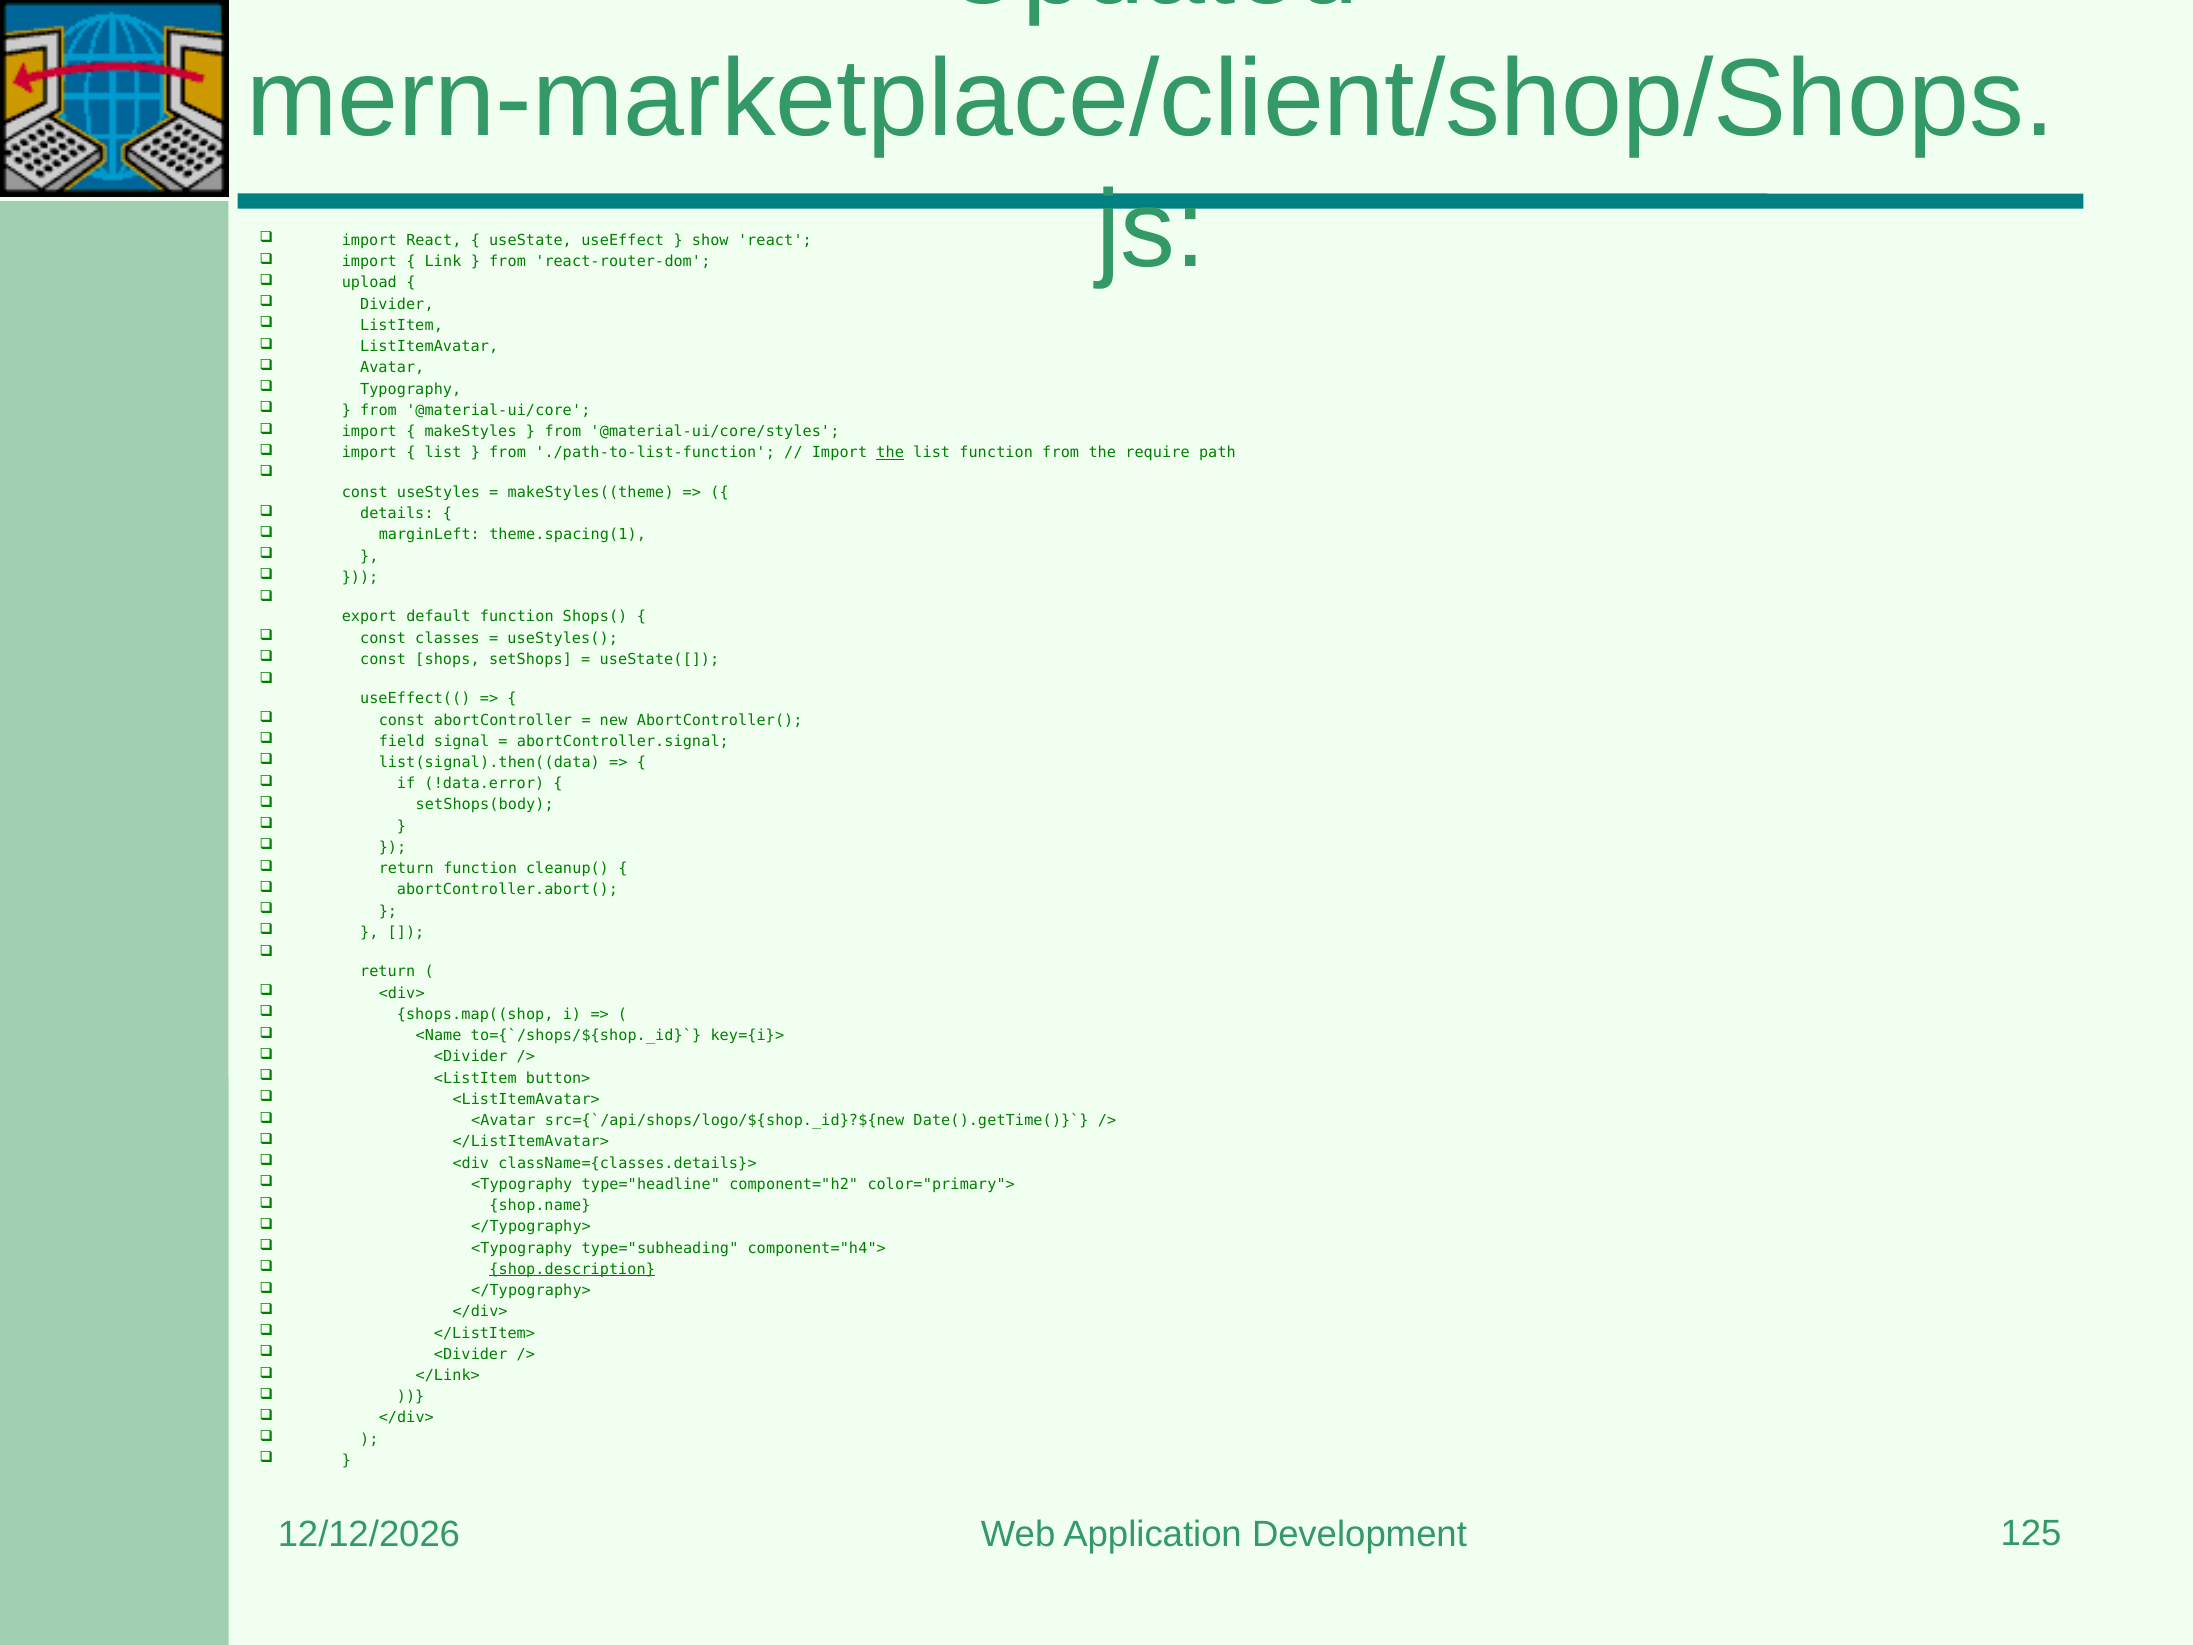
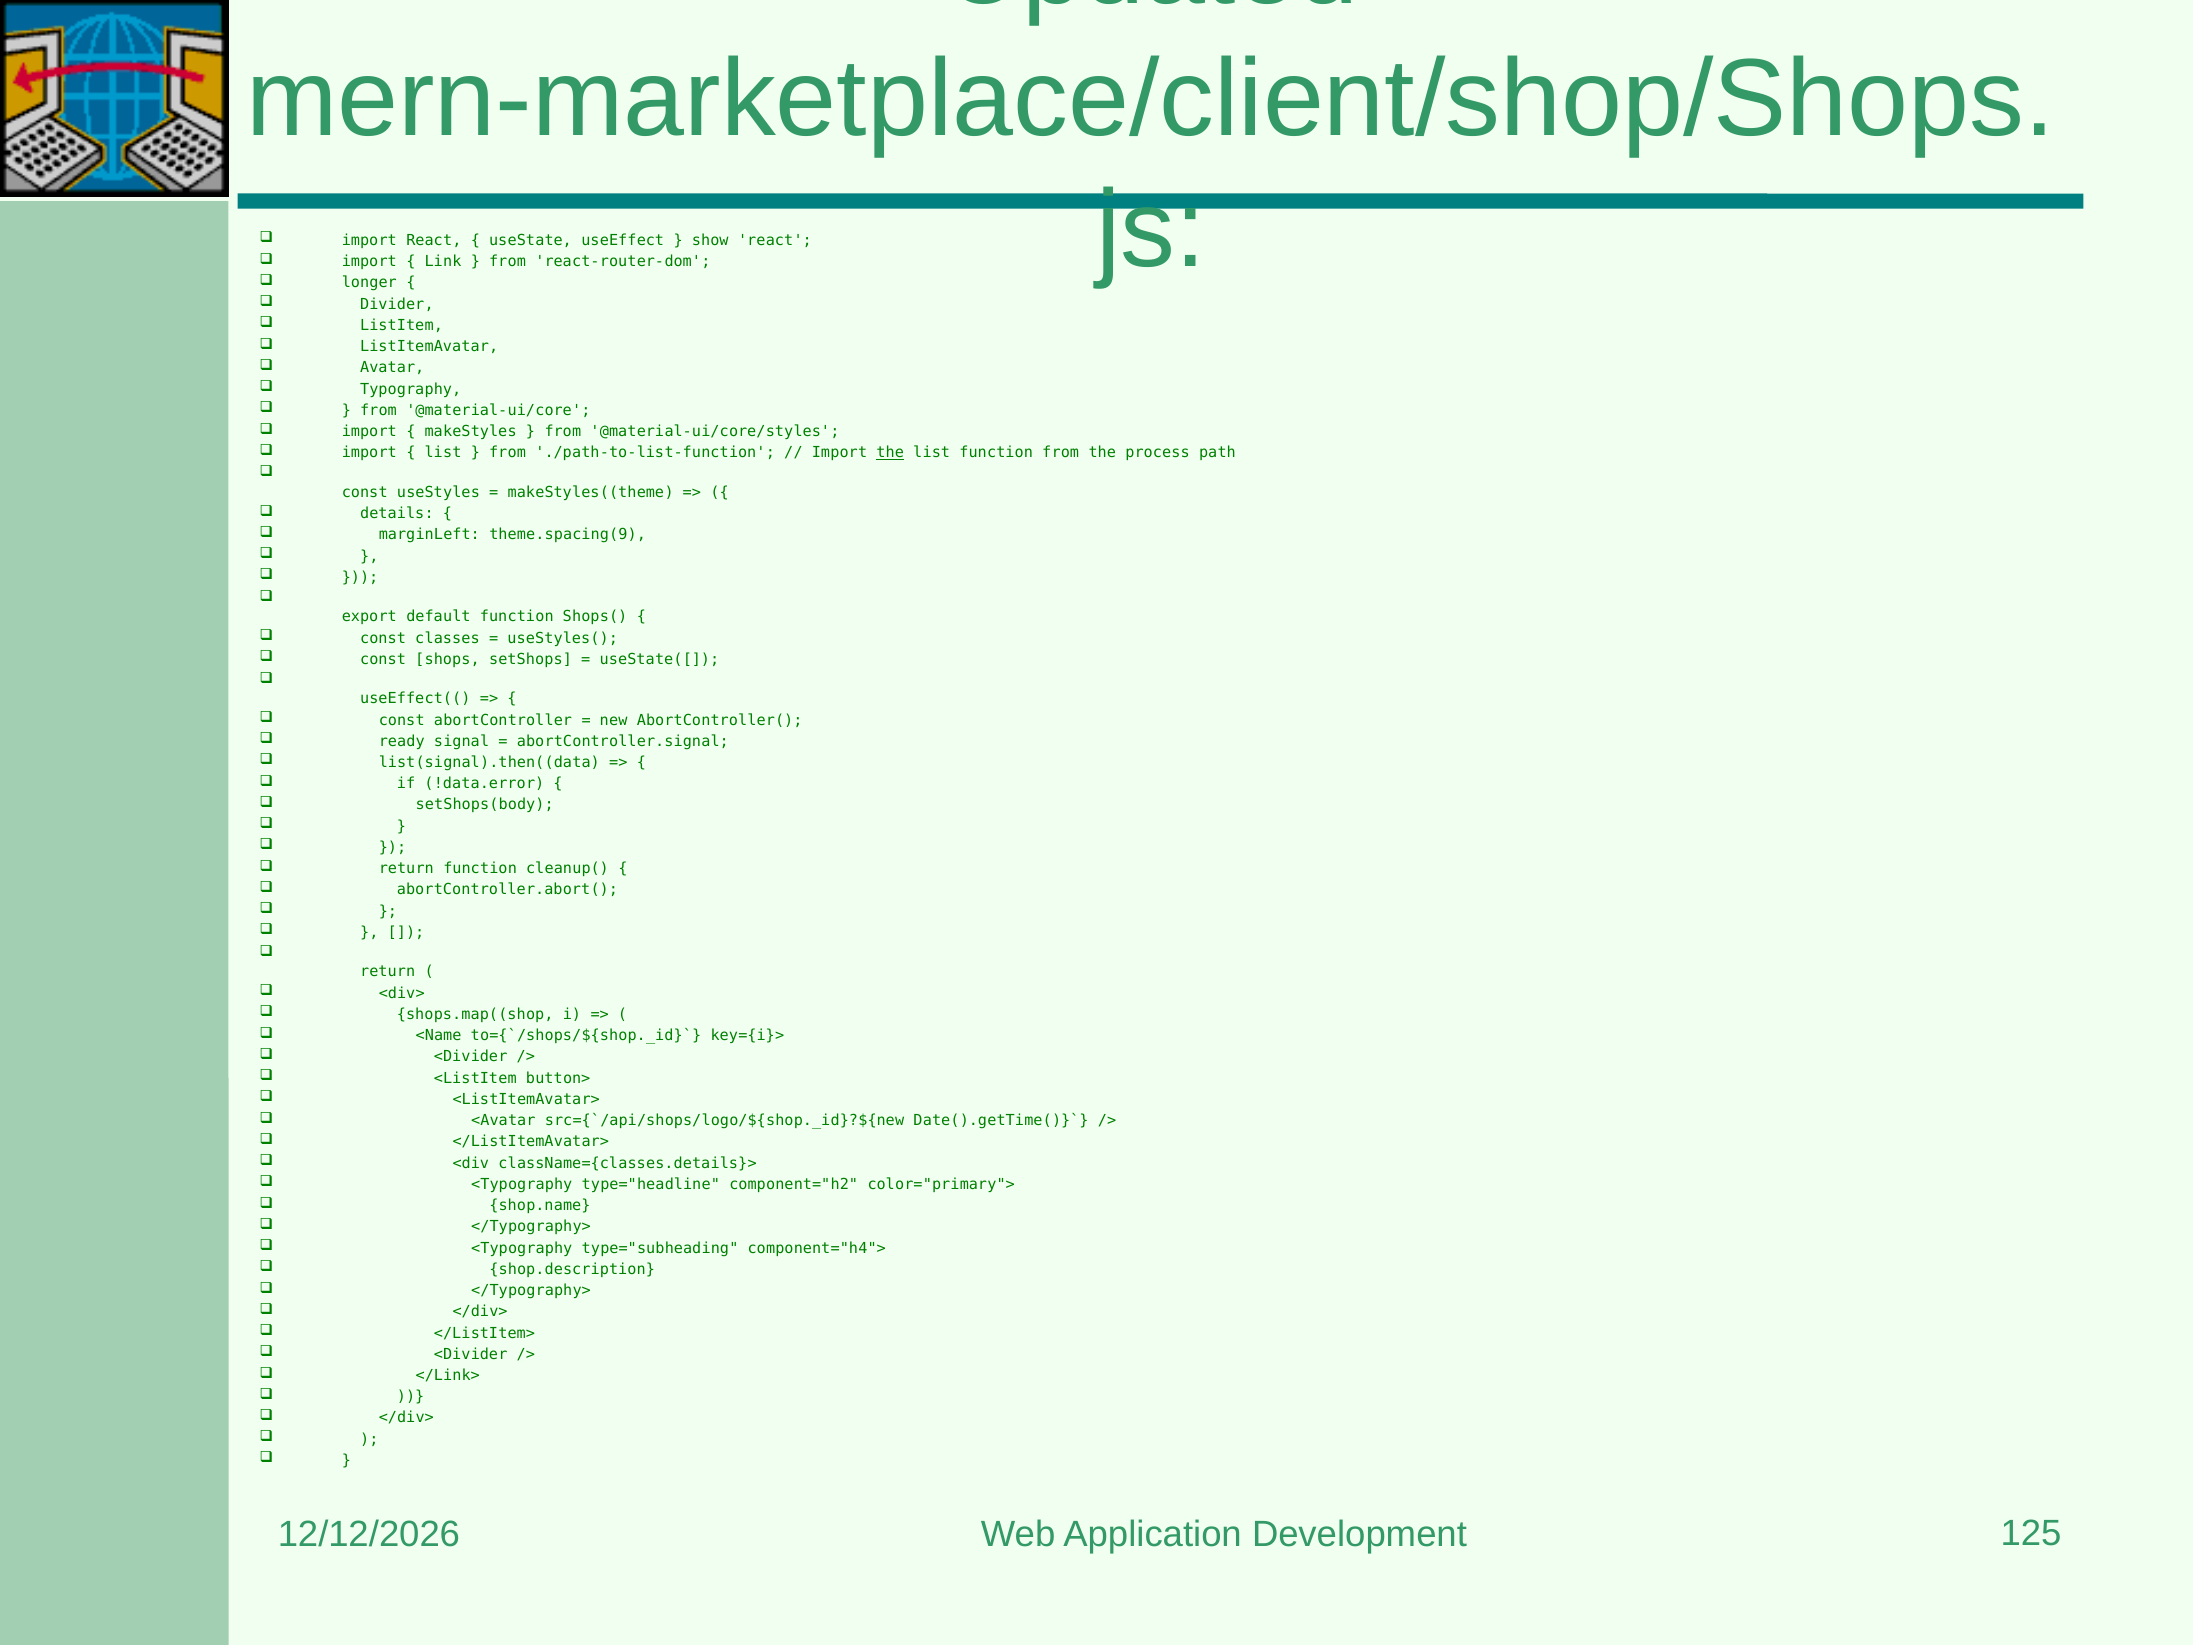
upload: upload -> longer
require: require -> process
theme.spacing(1: theme.spacing(1 -> theme.spacing(9
field: field -> ready
shop.description underline: present -> none
